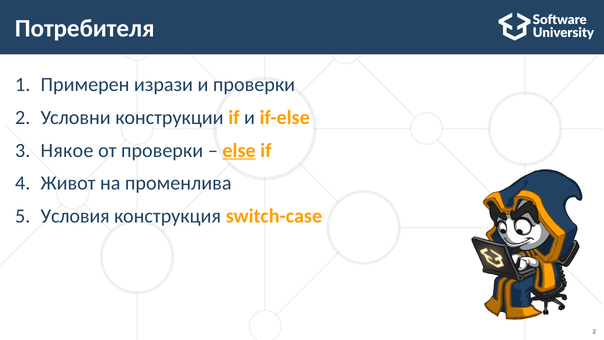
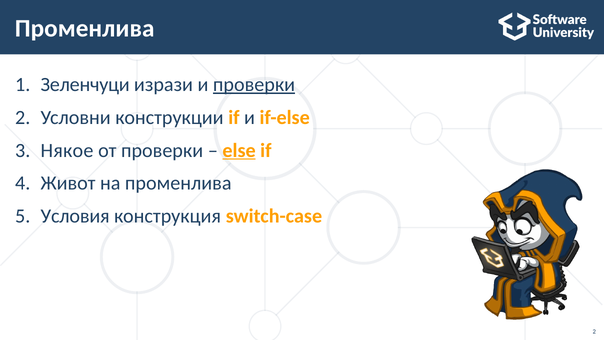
Потребителя at (85, 29): Потребителя -> Променлива
Примерен: Примерен -> Зеленчуци
проверки at (254, 84) underline: none -> present
